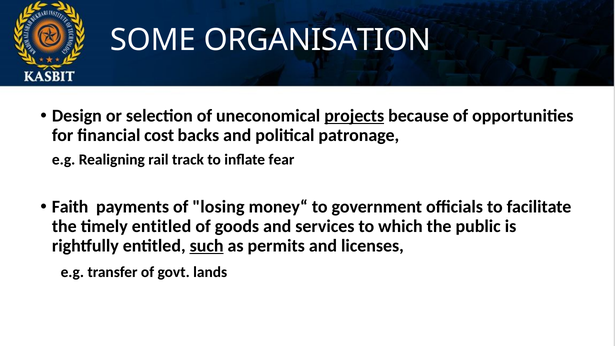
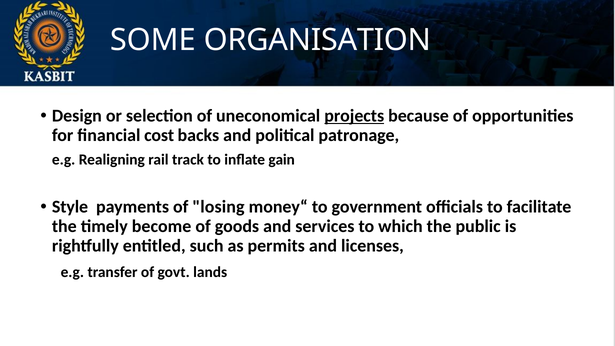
fear: fear -> gain
Faith: Faith -> Style
timely entitled: entitled -> become
such underline: present -> none
